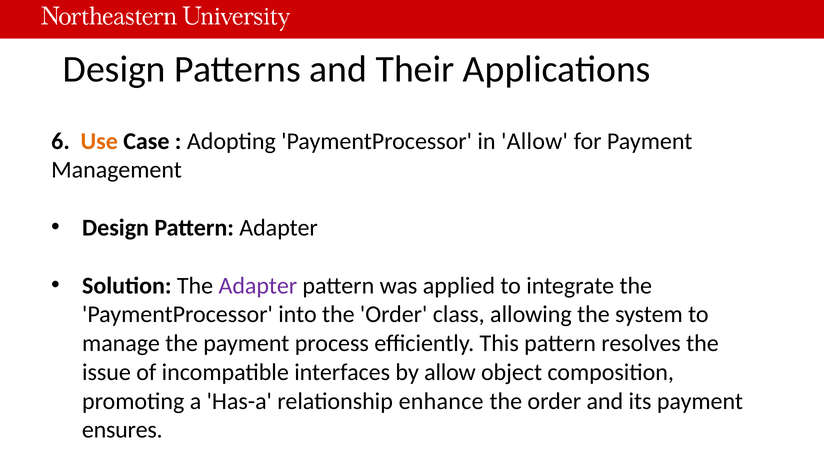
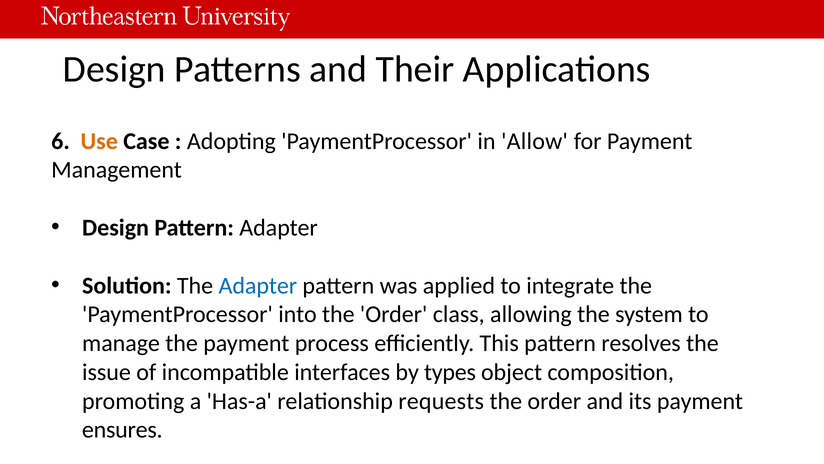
Adapter at (258, 285) colour: purple -> blue
by allow: allow -> types
enhance: enhance -> requests
